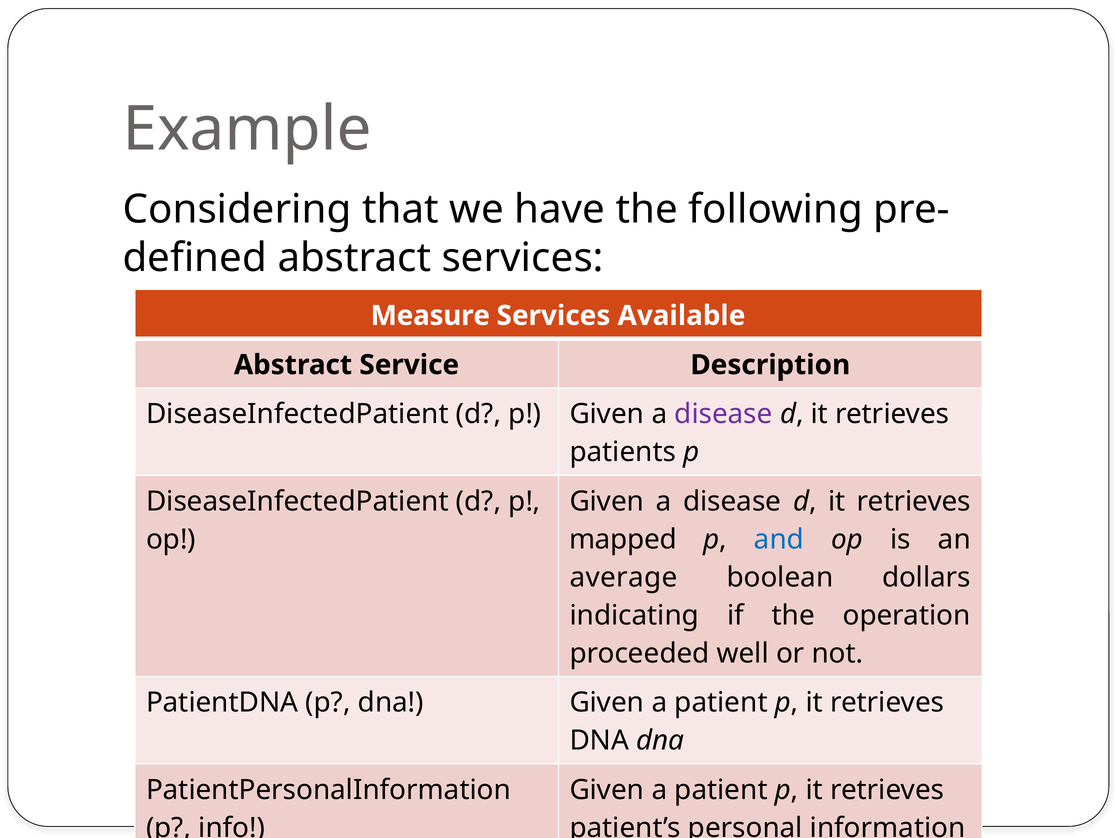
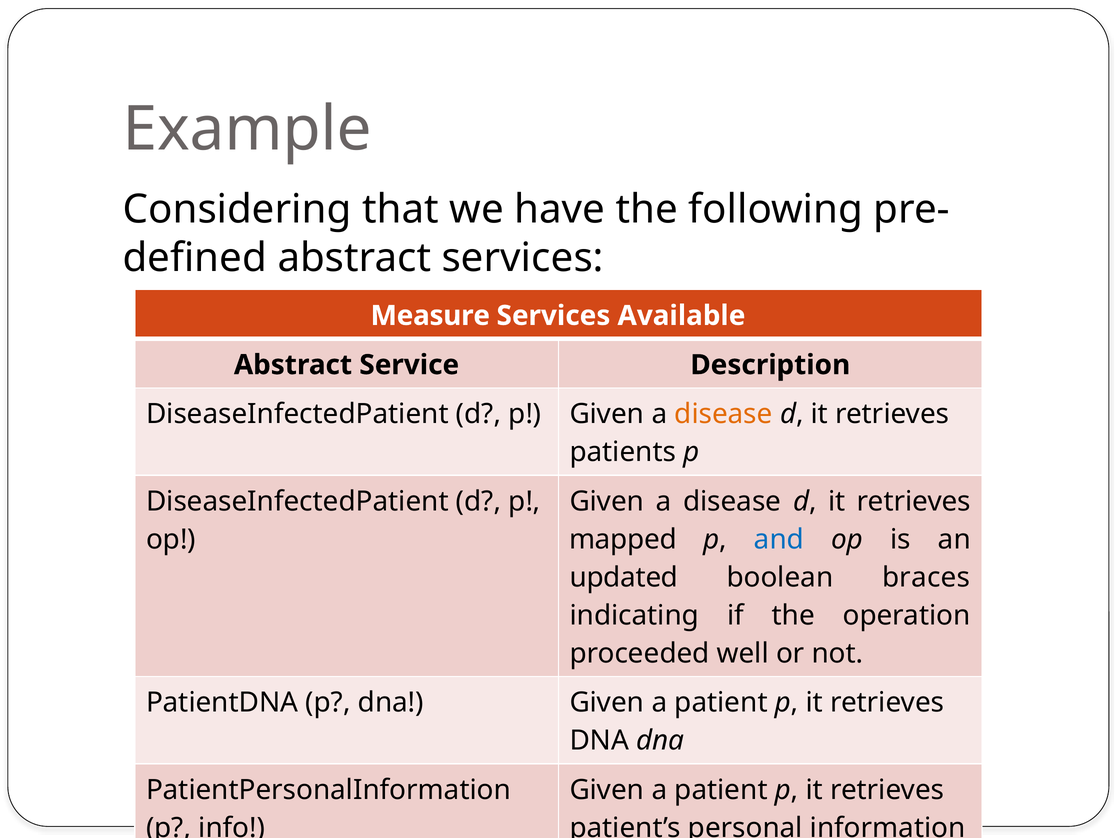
disease at (723, 414) colour: purple -> orange
average: average -> updated
dollars: dollars -> braces
